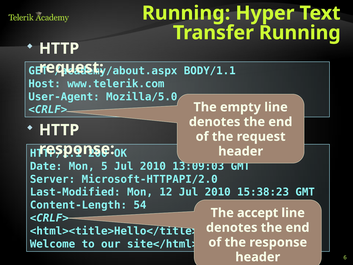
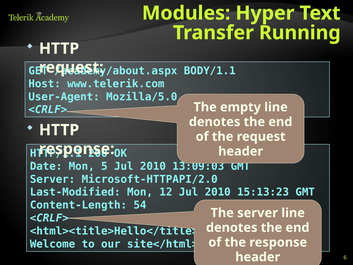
Running at (186, 13): Running -> Modules
15:38:23: 15:38:23 -> 15:13:23
The accept: accept -> server
